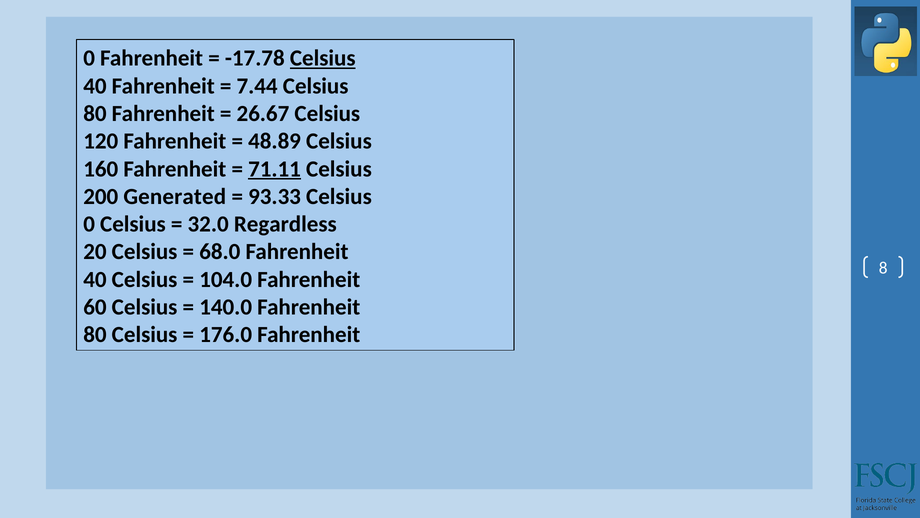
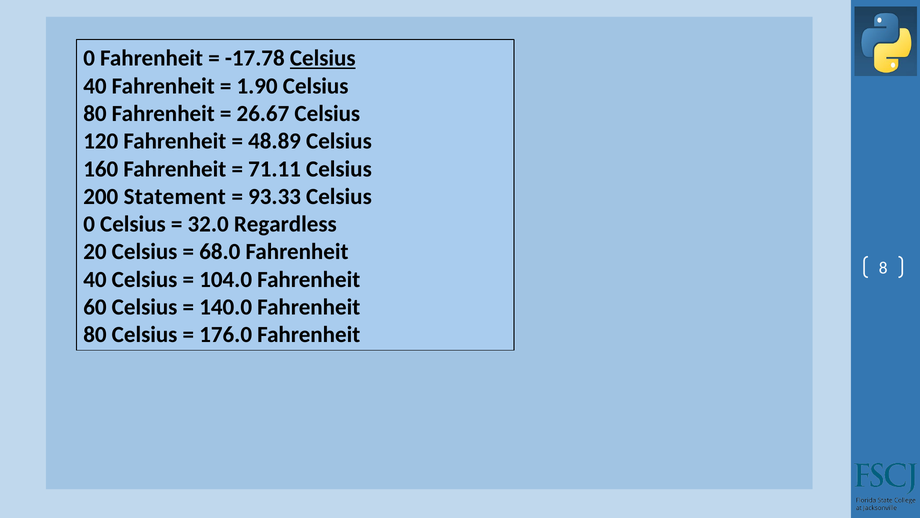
7.44: 7.44 -> 1.90
71.11 underline: present -> none
Generated: Generated -> Statement
